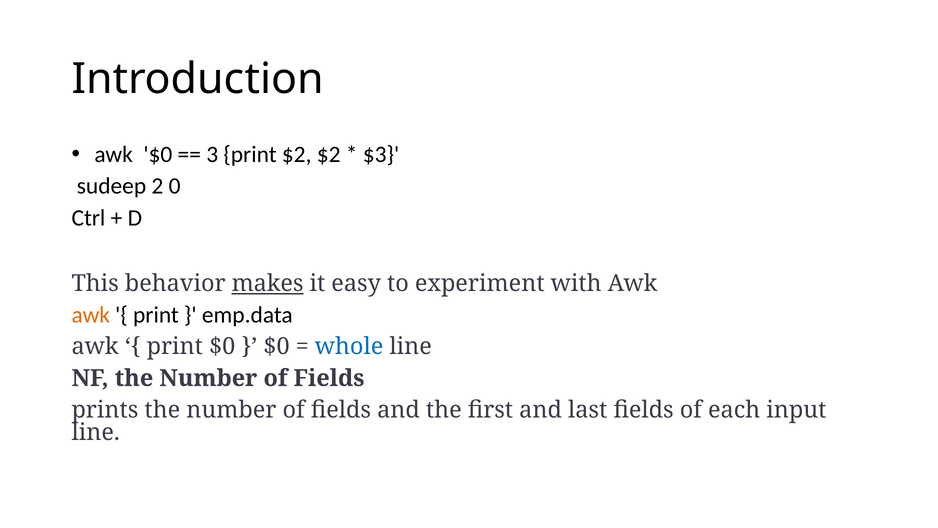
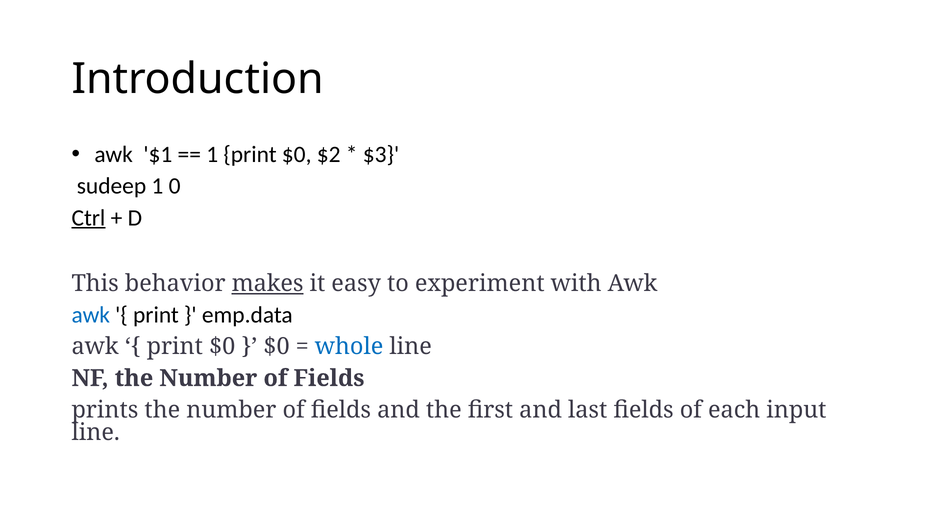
awk $0: $0 -> $1
3 at (212, 154): 3 -> 1
$2 at (297, 154): $2 -> $0
sudeep 2: 2 -> 1
Ctrl underline: none -> present
awk at (91, 315) colour: orange -> blue
